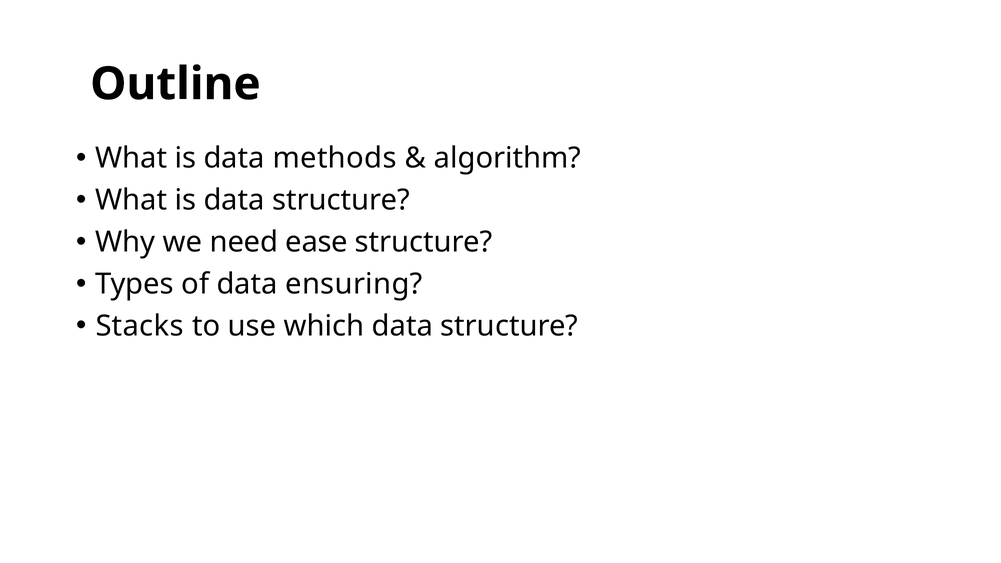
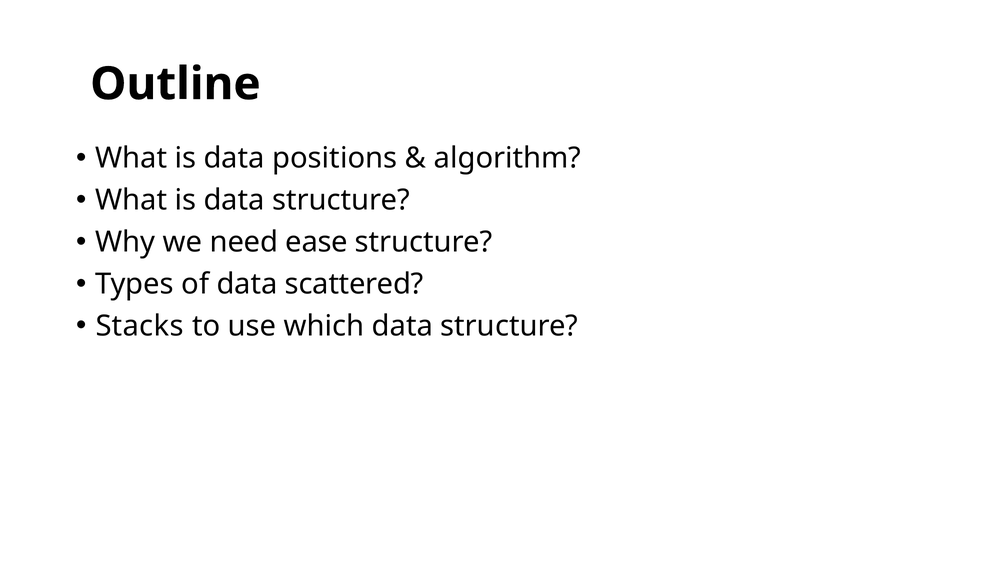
methods: methods -> positions
ensuring: ensuring -> scattered
